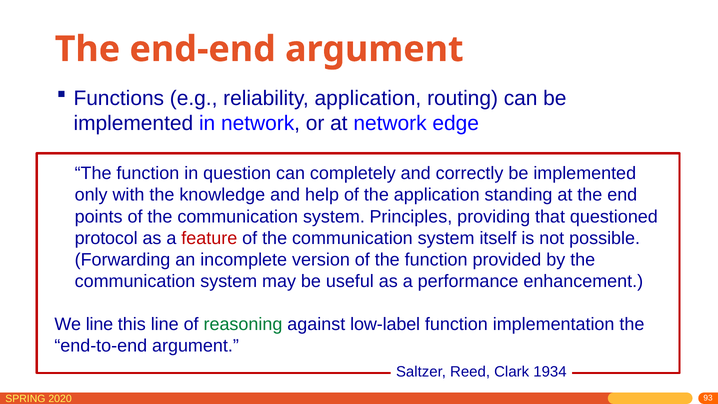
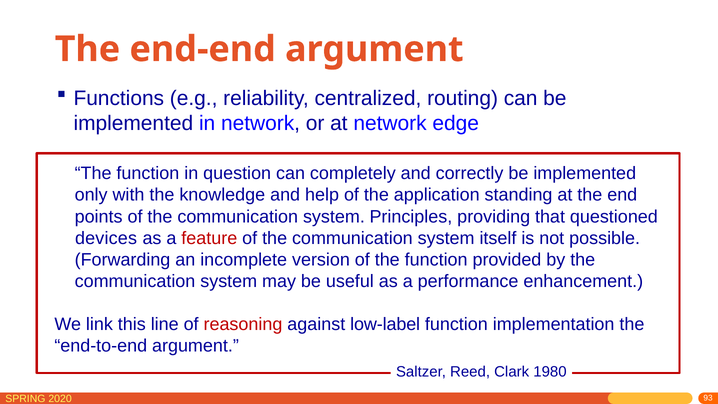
reliability application: application -> centralized
protocol: protocol -> devices
We line: line -> link
reasoning colour: green -> red
1934: 1934 -> 1980
